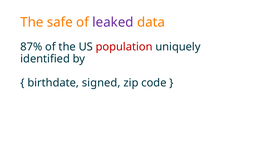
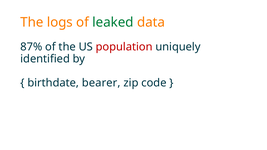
safe: safe -> logs
leaked colour: purple -> green
signed: signed -> bearer
